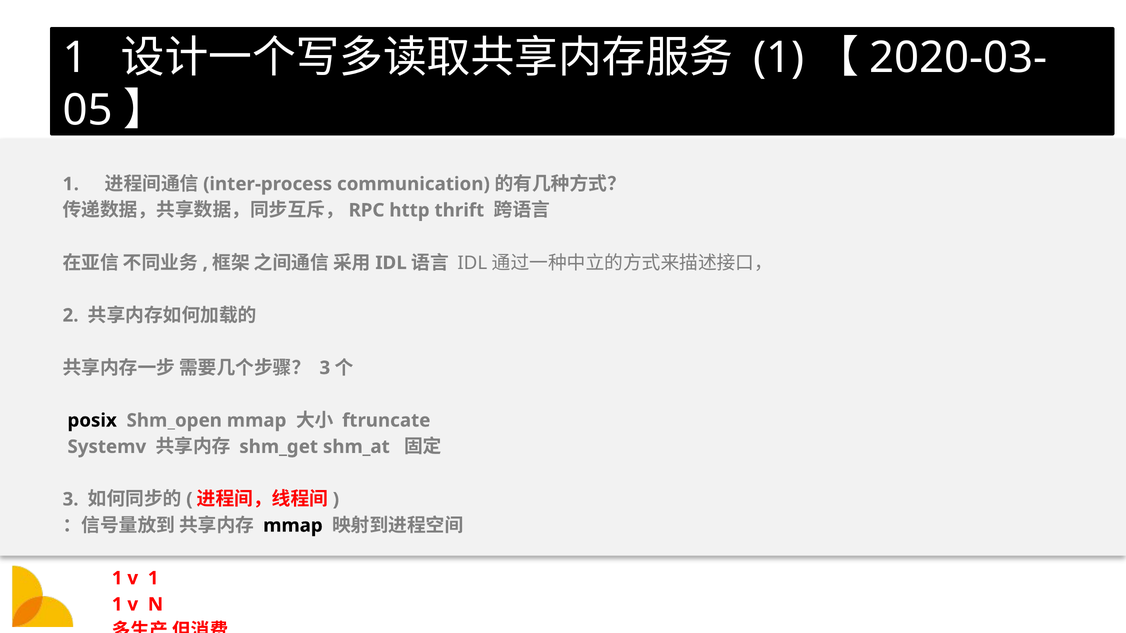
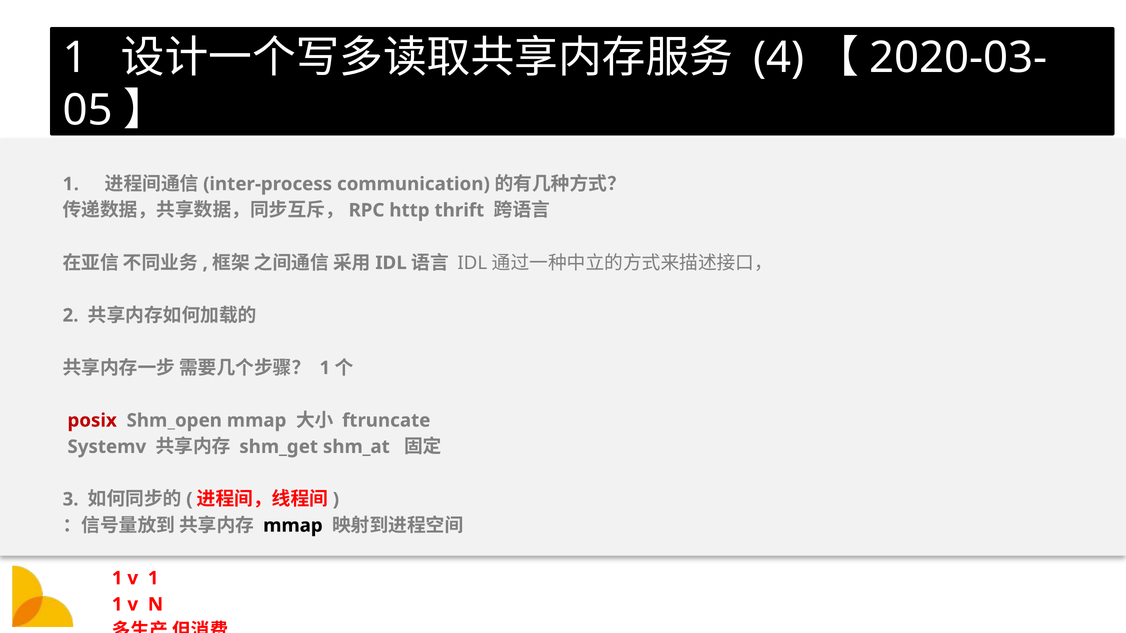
1 at (779, 58): 1 -> 4
3 at (325, 368): 3 -> 1
posix colour: black -> red
